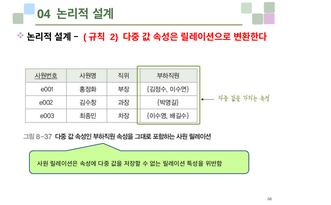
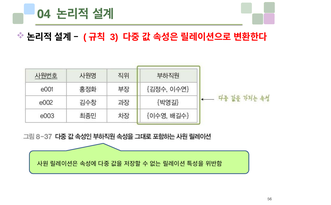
2: 2 -> 3
